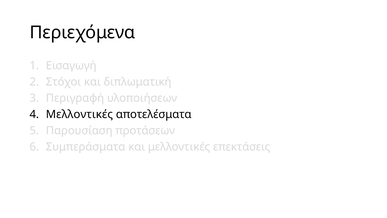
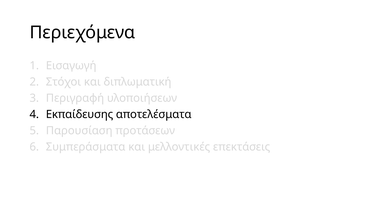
Μελλοντικές at (79, 114): Μελλοντικές -> Εκπαίδευσης
